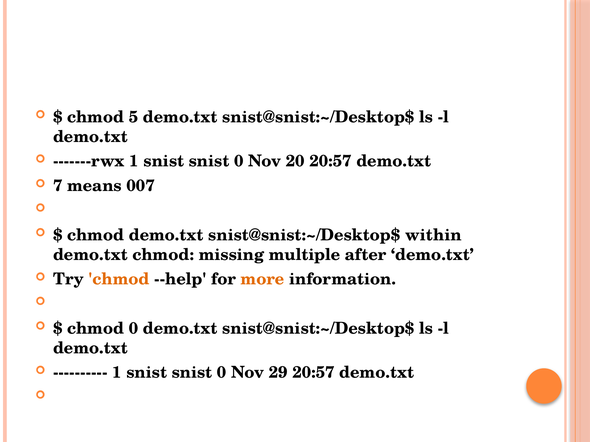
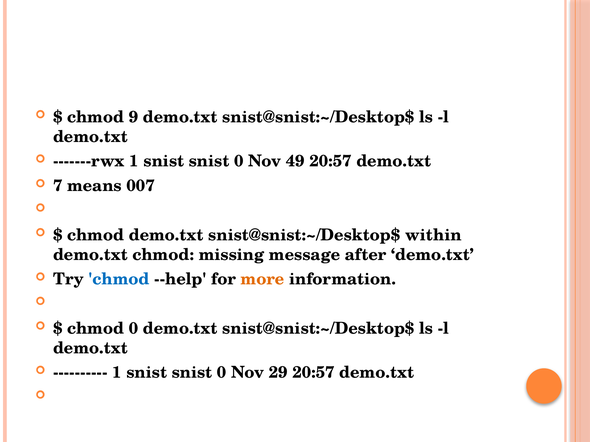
5: 5 -> 9
20: 20 -> 49
multiple: multiple -> message
chmod at (119, 279) colour: orange -> blue
